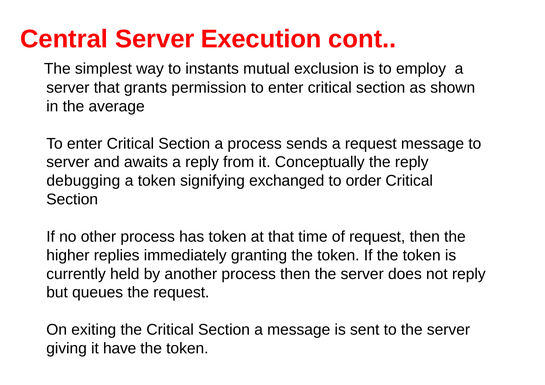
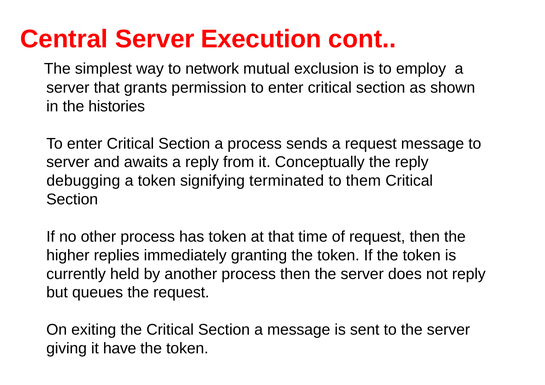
instants: instants -> network
average: average -> histories
exchanged: exchanged -> terminated
order: order -> them
